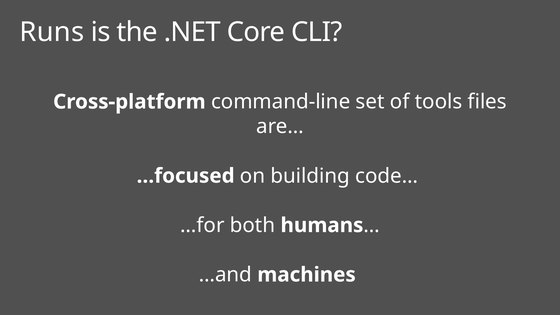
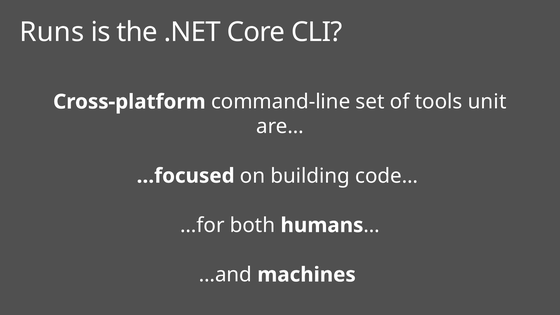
files: files -> unit
